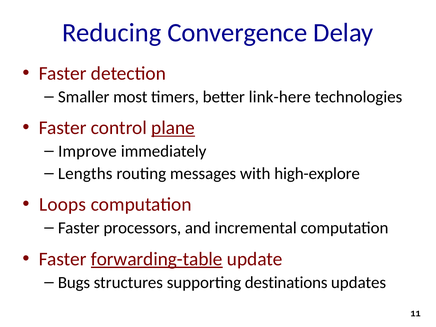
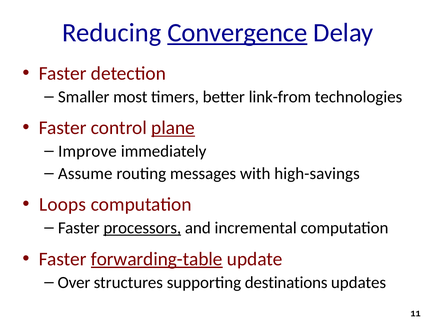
Convergence underline: none -> present
link-here: link-here -> link-from
Lengths: Lengths -> Assume
high-explore: high-explore -> high-savings
processors underline: none -> present
Bugs: Bugs -> Over
